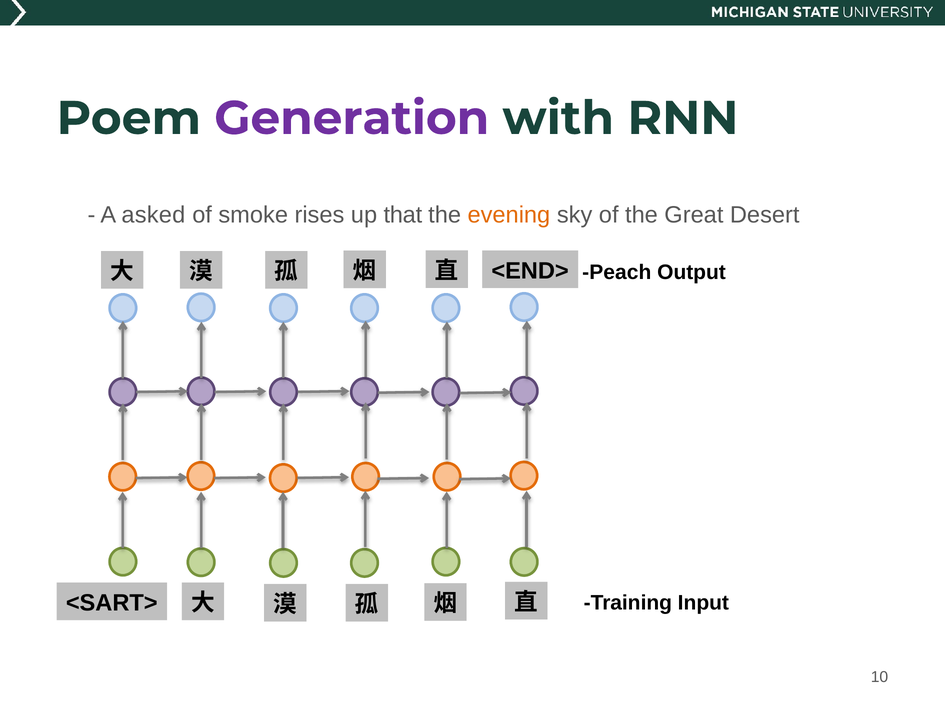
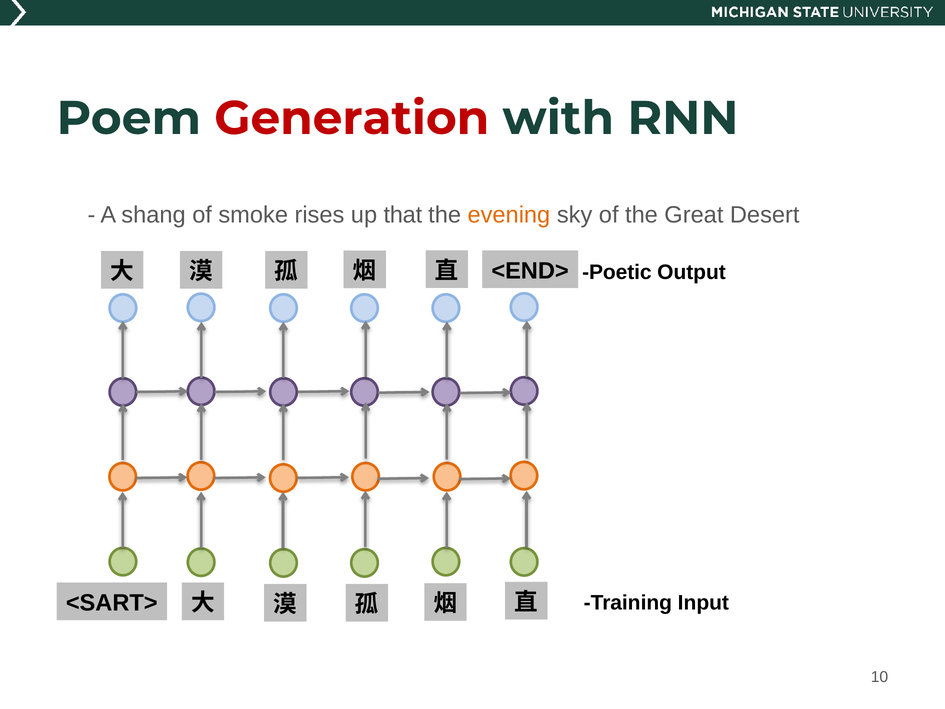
Generation colour: purple -> red
asked: asked -> shang
Peach: Peach -> Poetic
